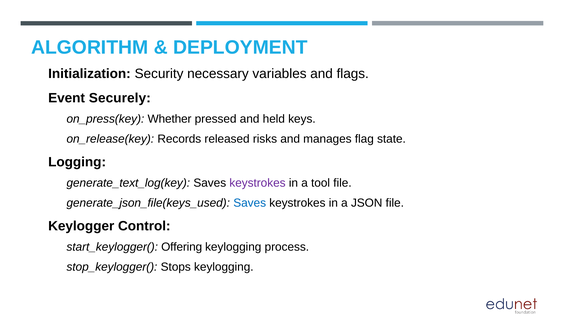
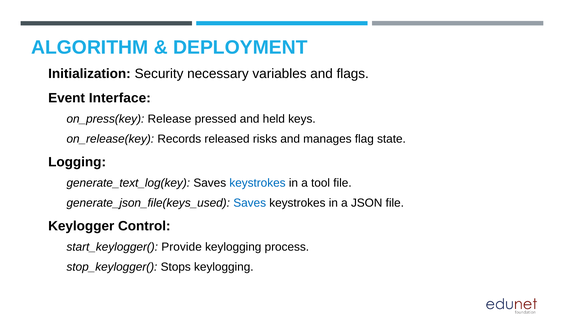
Securely: Securely -> Interface
Whether: Whether -> Release
keystrokes at (257, 183) colour: purple -> blue
Offering: Offering -> Provide
